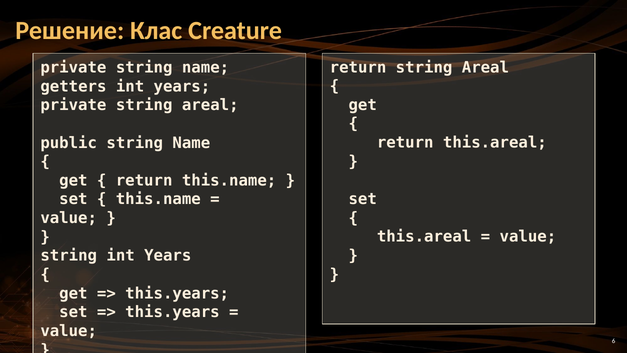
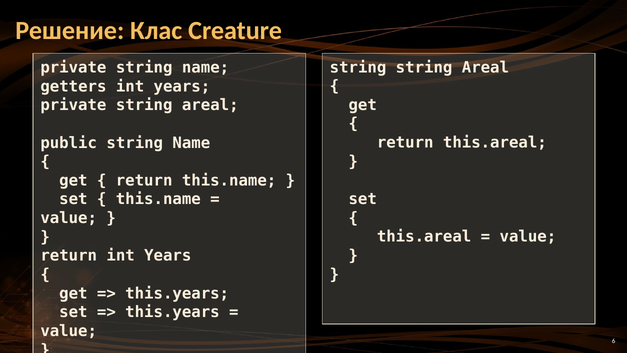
return at (358, 67): return -> string
string at (69, 256): string -> return
